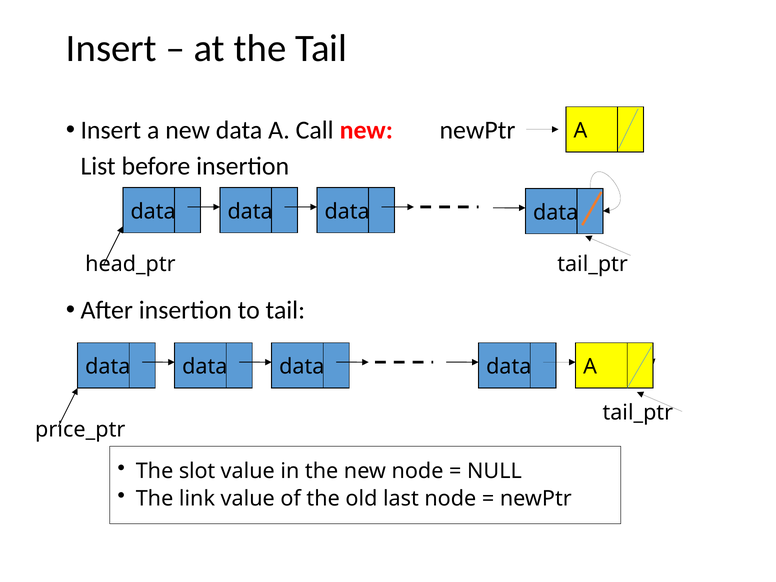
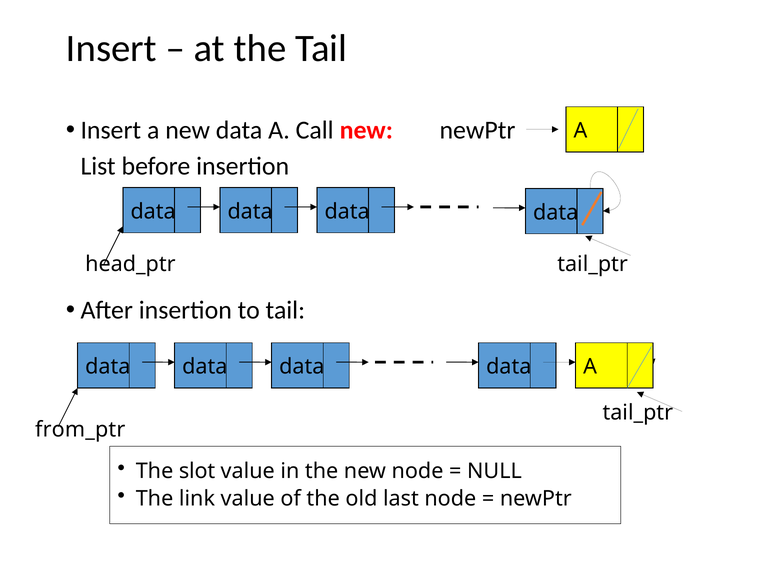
price_ptr: price_ptr -> from_ptr
